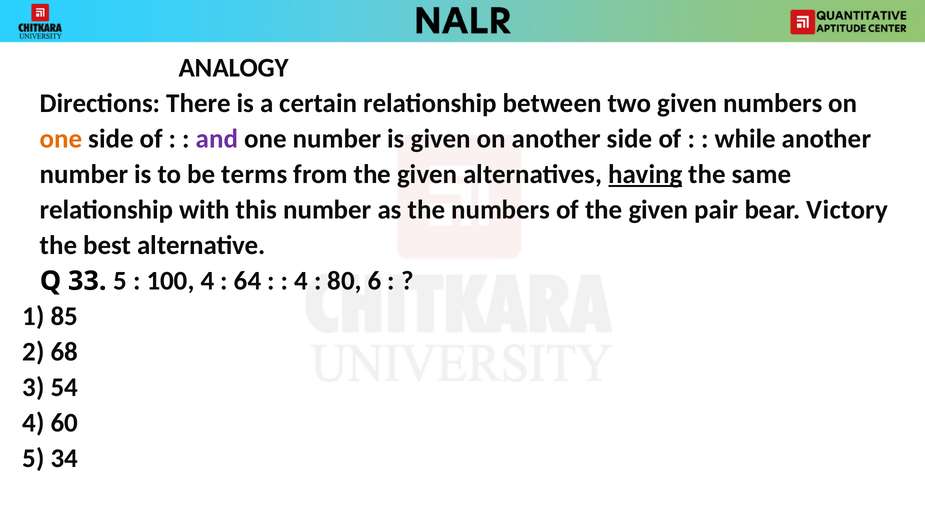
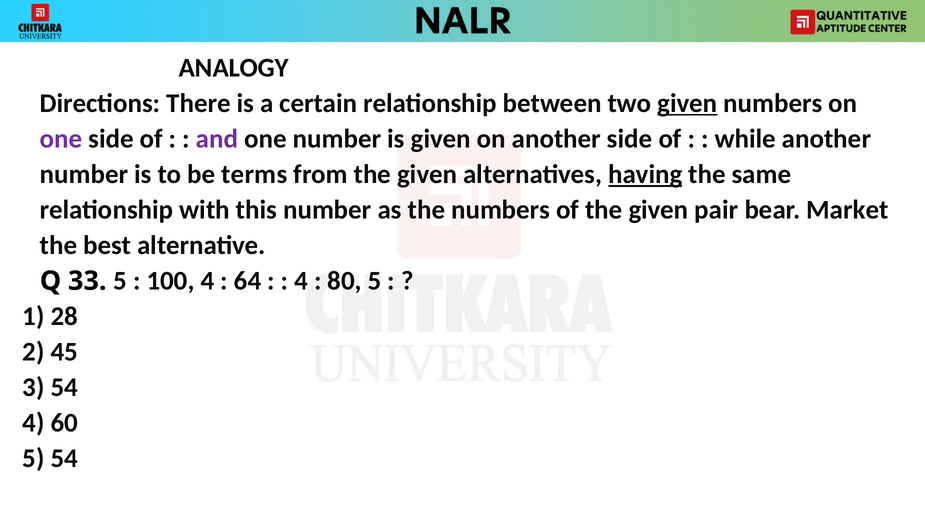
given at (687, 103) underline: none -> present
one at (61, 139) colour: orange -> purple
Victory: Victory -> Market
80 6: 6 -> 5
85: 85 -> 28
68: 68 -> 45
5 34: 34 -> 54
